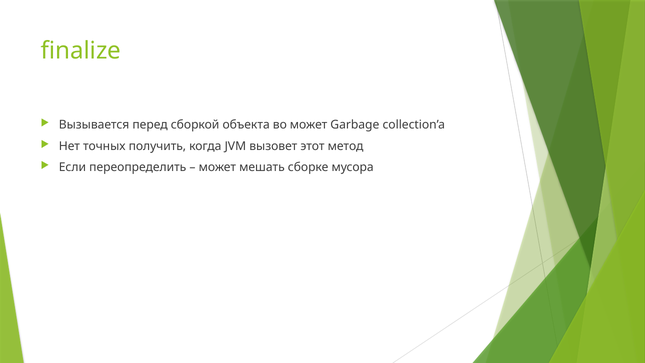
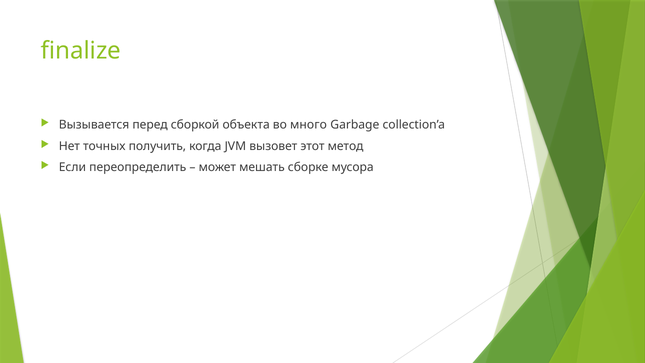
во может: может -> много
